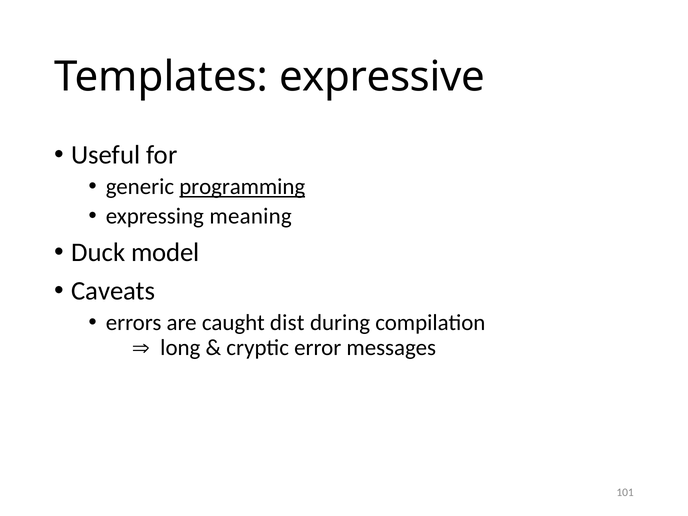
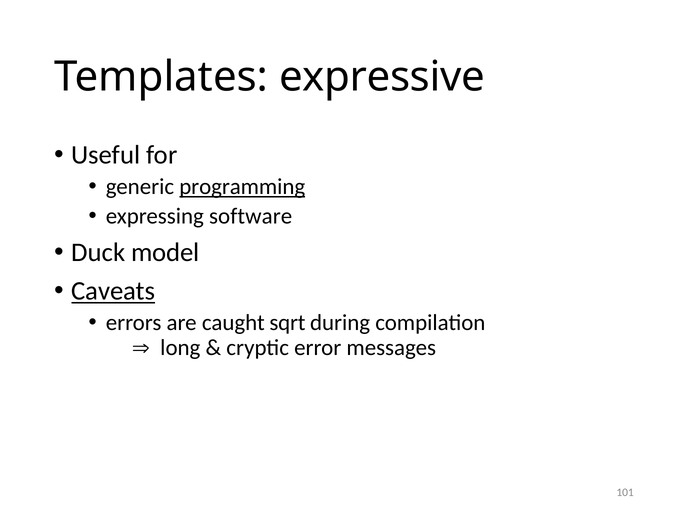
meaning: meaning -> software
Caveats underline: none -> present
dist: dist -> sqrt
